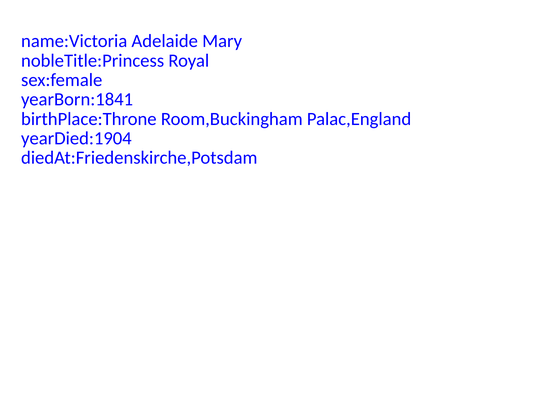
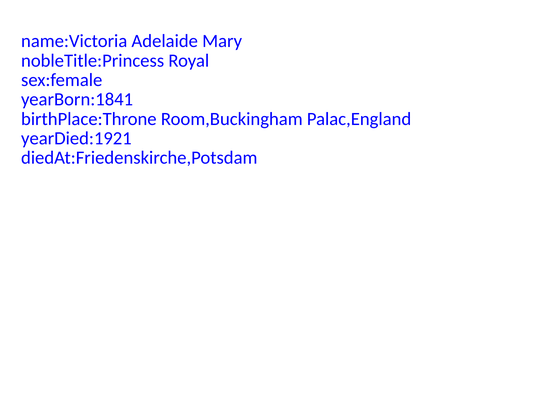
yearDied:1904: yearDied:1904 -> yearDied:1921
